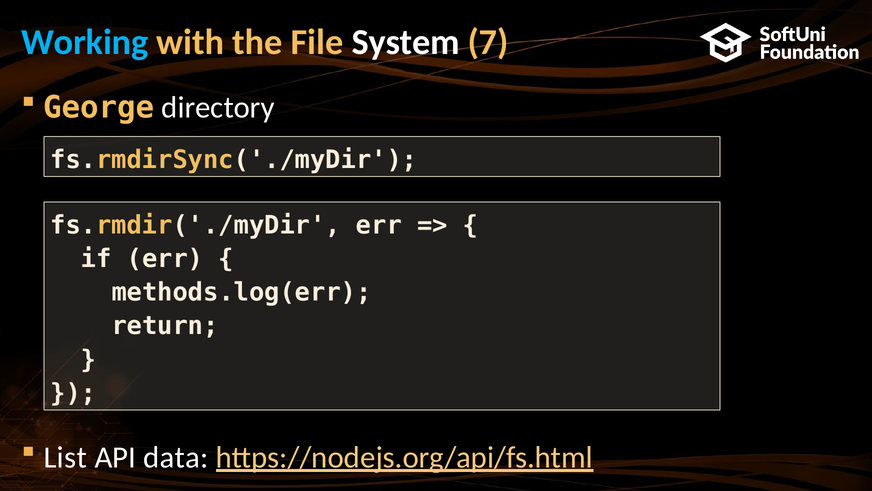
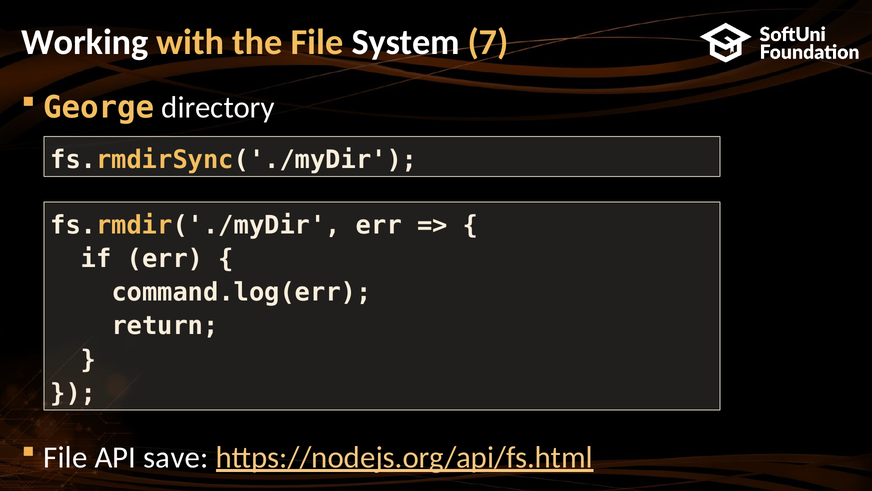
Working colour: light blue -> white
methods.log(err: methods.log(err -> command.log(err
List at (65, 457): List -> File
data: data -> save
